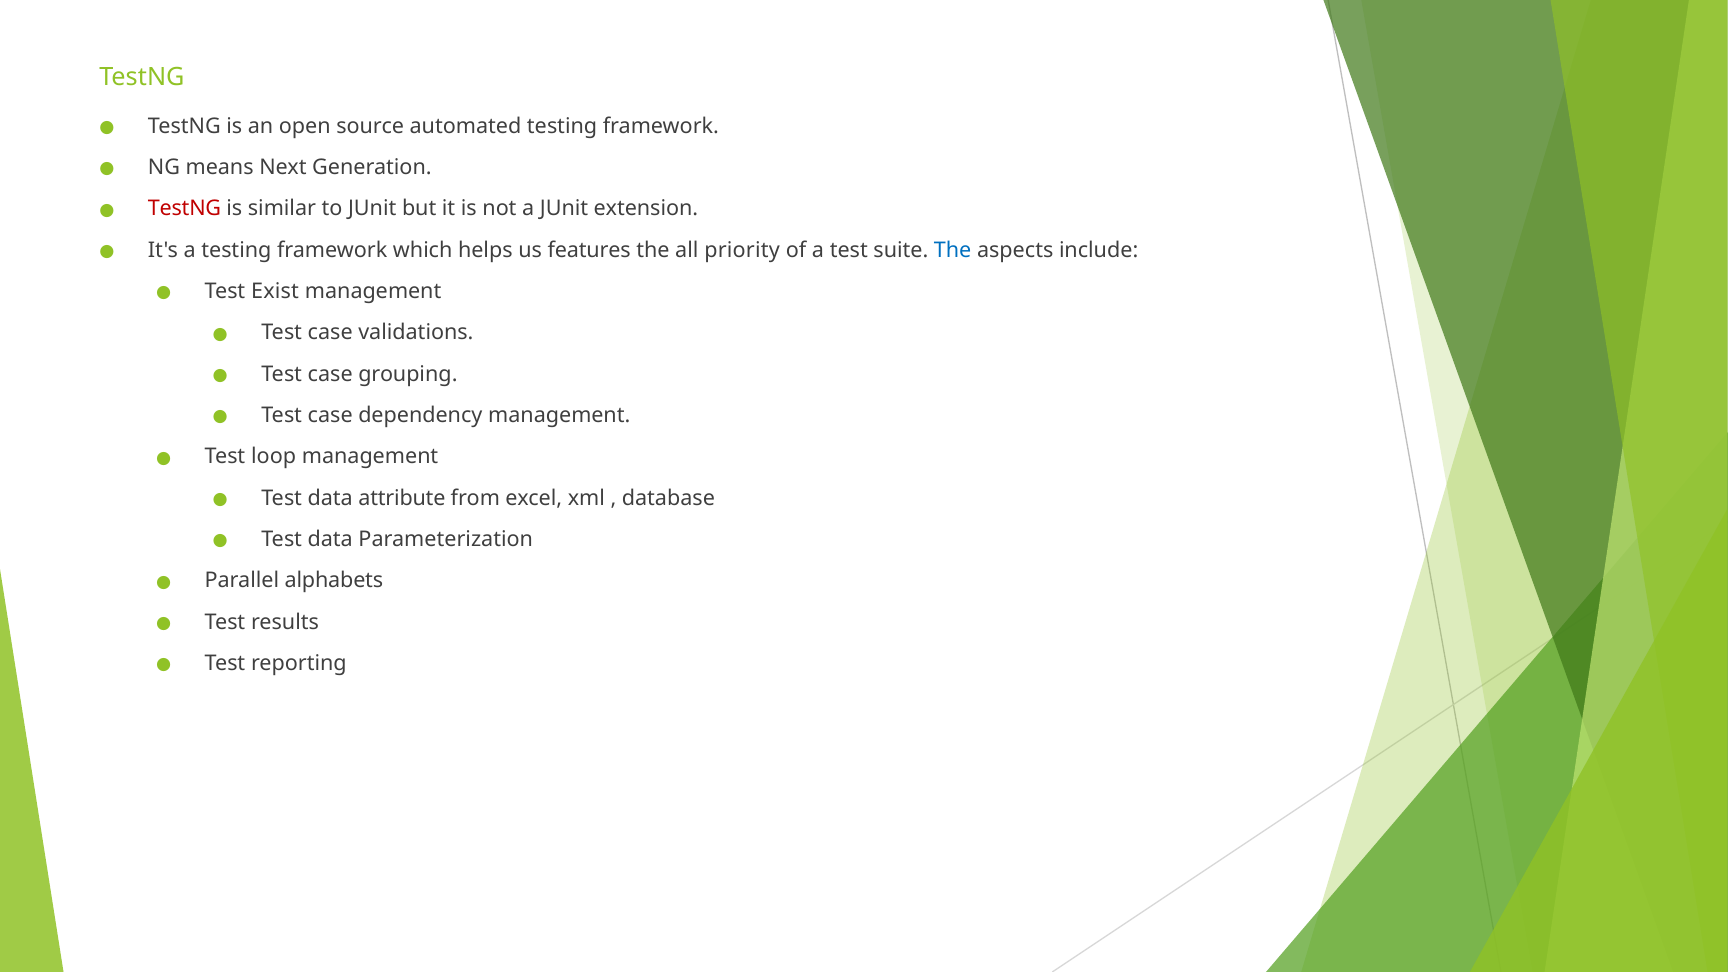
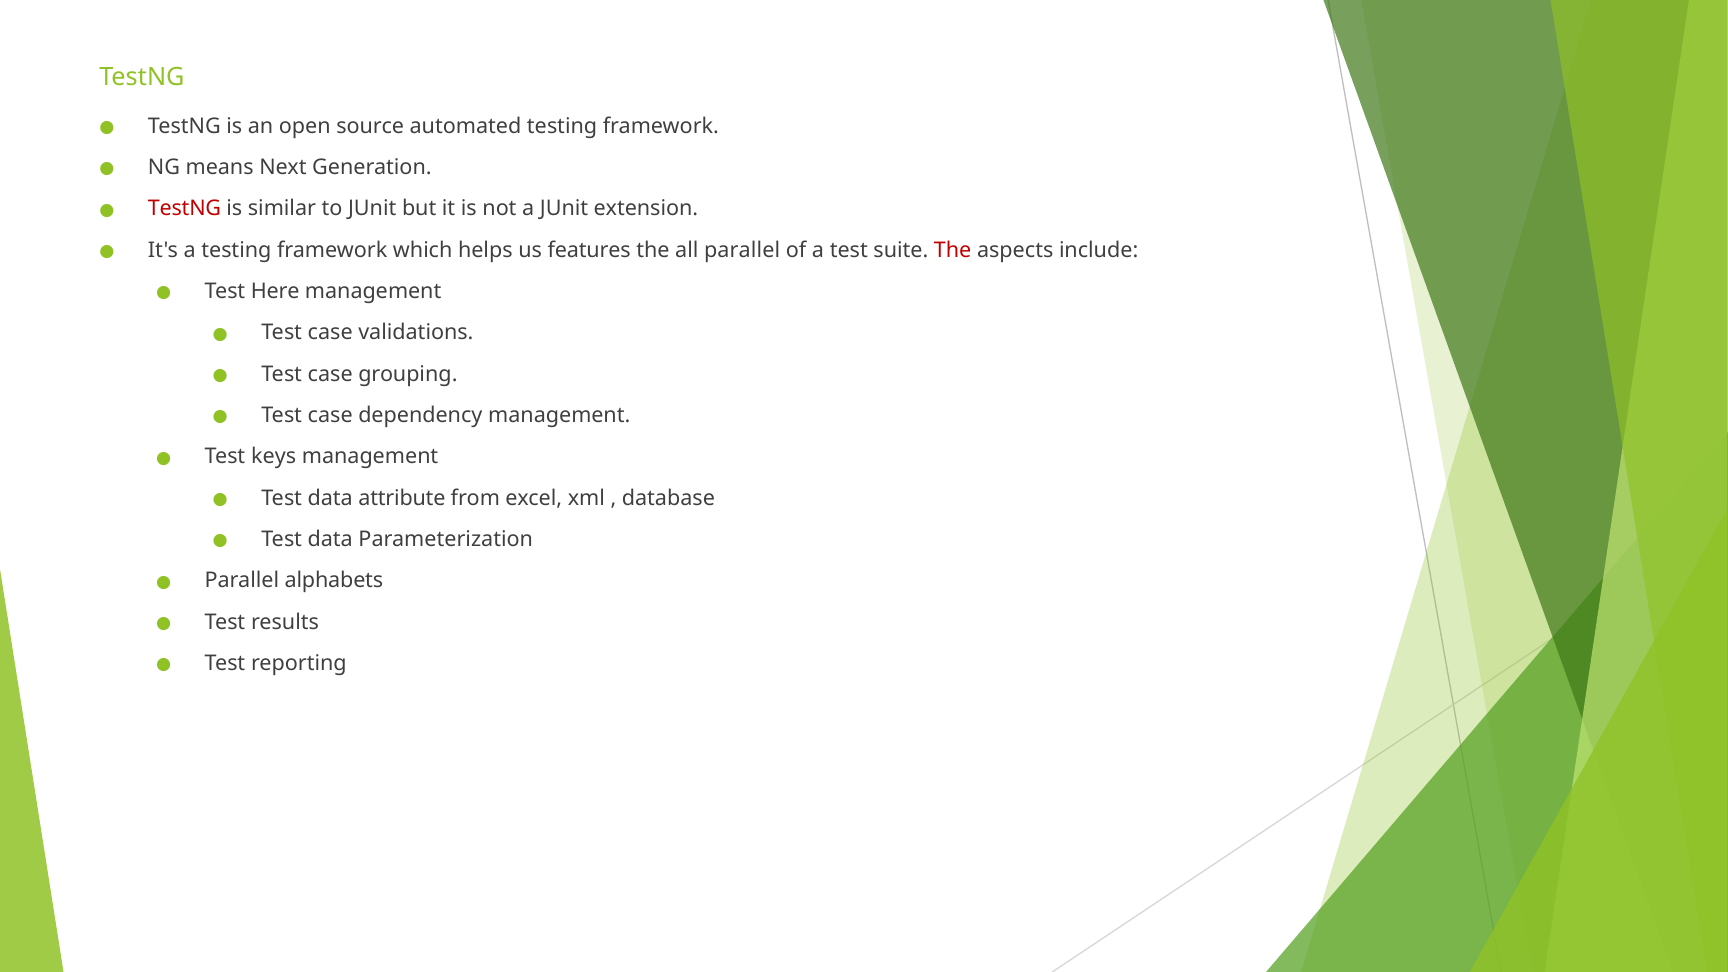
all priority: priority -> parallel
The at (953, 250) colour: blue -> red
Exist: Exist -> Here
loop: loop -> keys
